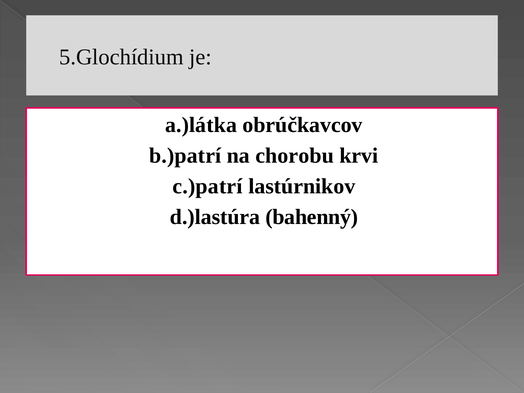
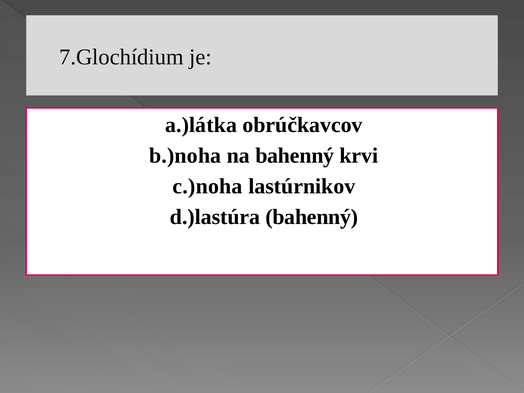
5.Glochídium: 5.Glochídium -> 7.Glochídium
b.)patrí: b.)patrí -> b.)noha
na chorobu: chorobu -> bahenný
c.)patrí: c.)patrí -> c.)noha
